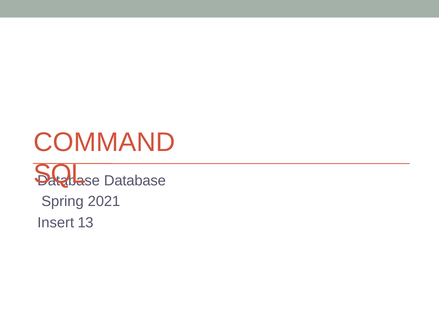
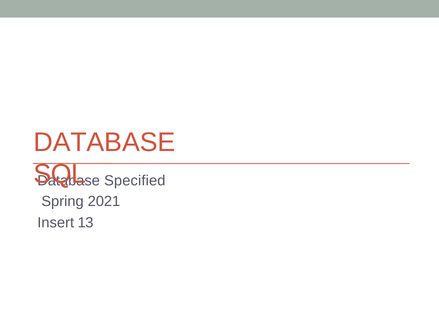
COMMAND at (104, 142): COMMAND -> DATABASE
Database at (135, 180): Database -> Specified
